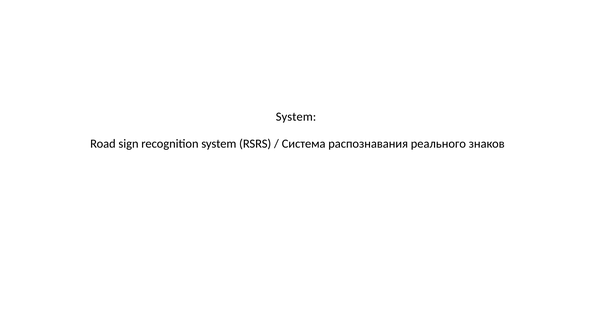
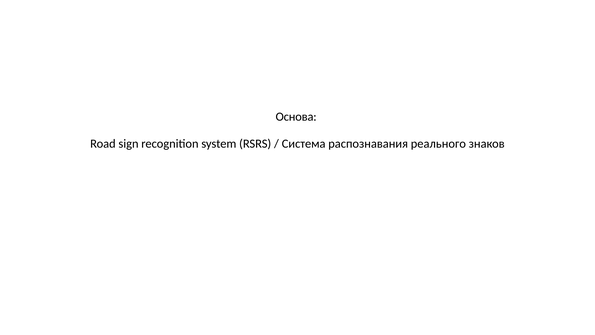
System at (296, 117): System -> Основа
